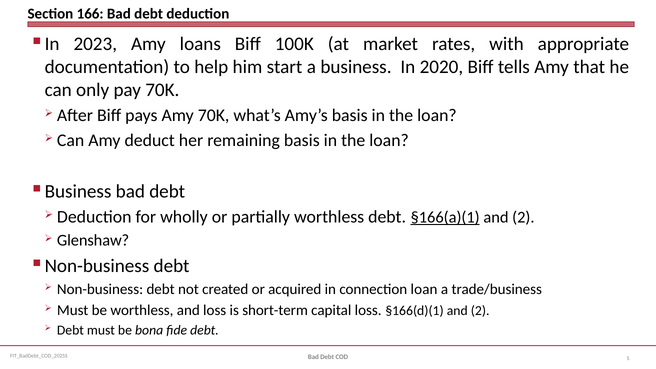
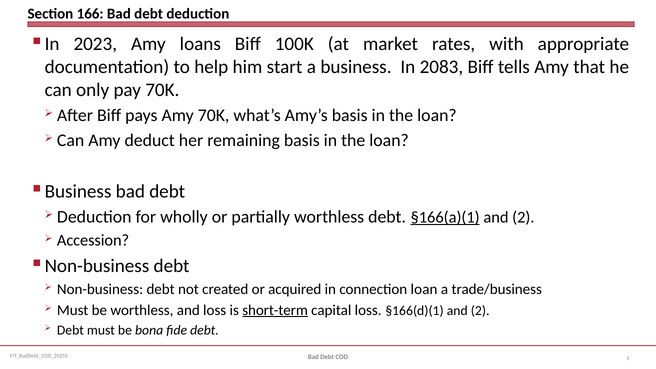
2020: 2020 -> 2083
Glenshaw: Glenshaw -> Accession
short-term underline: none -> present
